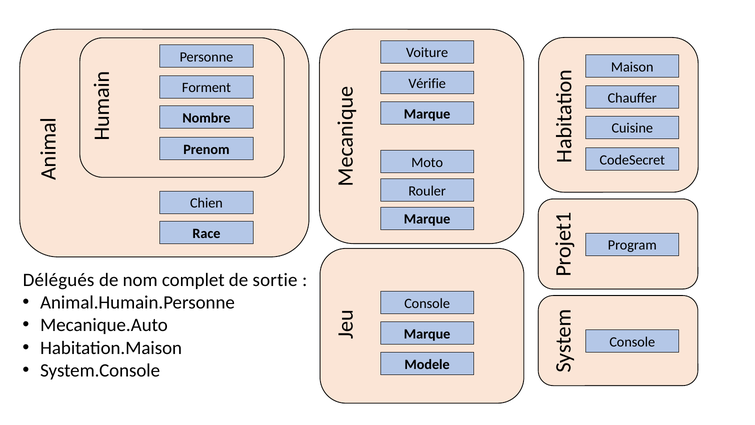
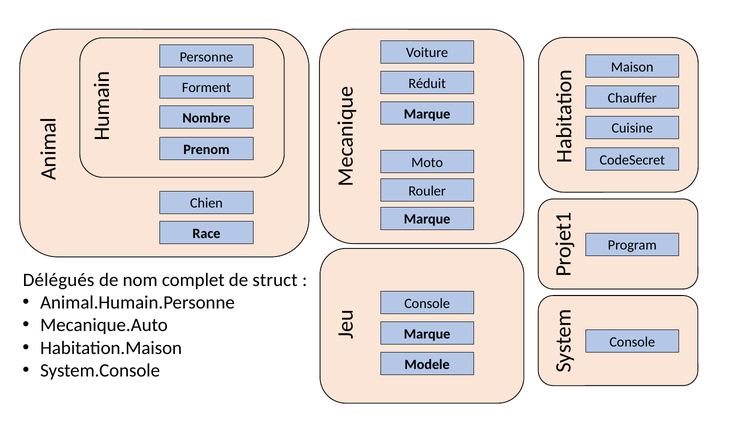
Vérifie: Vérifie -> Réduit
sortie: sortie -> struct
